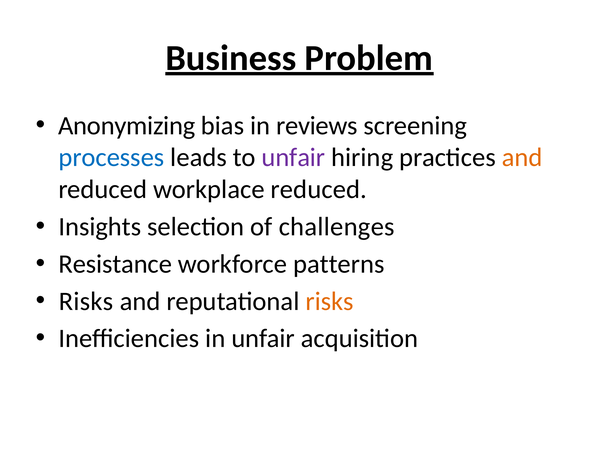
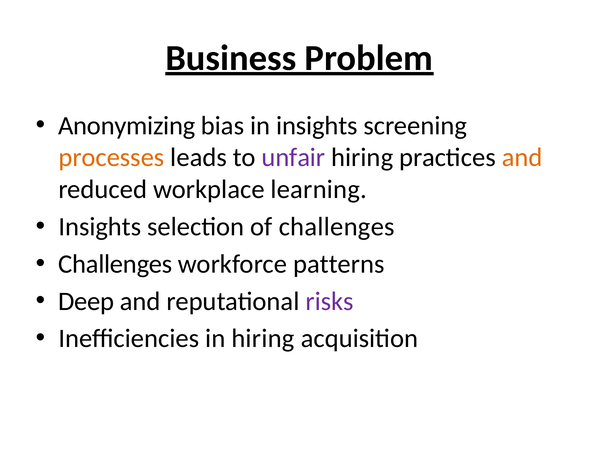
in reviews: reviews -> insights
processes colour: blue -> orange
workplace reduced: reduced -> learning
Resistance at (115, 264): Resistance -> Challenges
Risks at (86, 301): Risks -> Deep
risks at (330, 301) colour: orange -> purple
in unfair: unfair -> hiring
